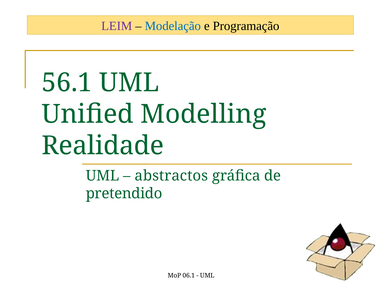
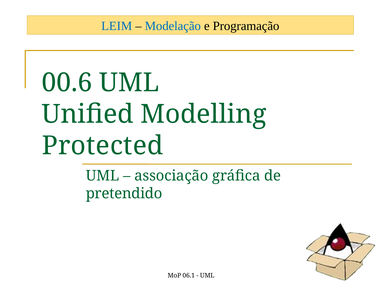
LEIM colour: purple -> blue
56.1: 56.1 -> 00.6
Realidade: Realidade -> Protected
abstractos: abstractos -> associação
